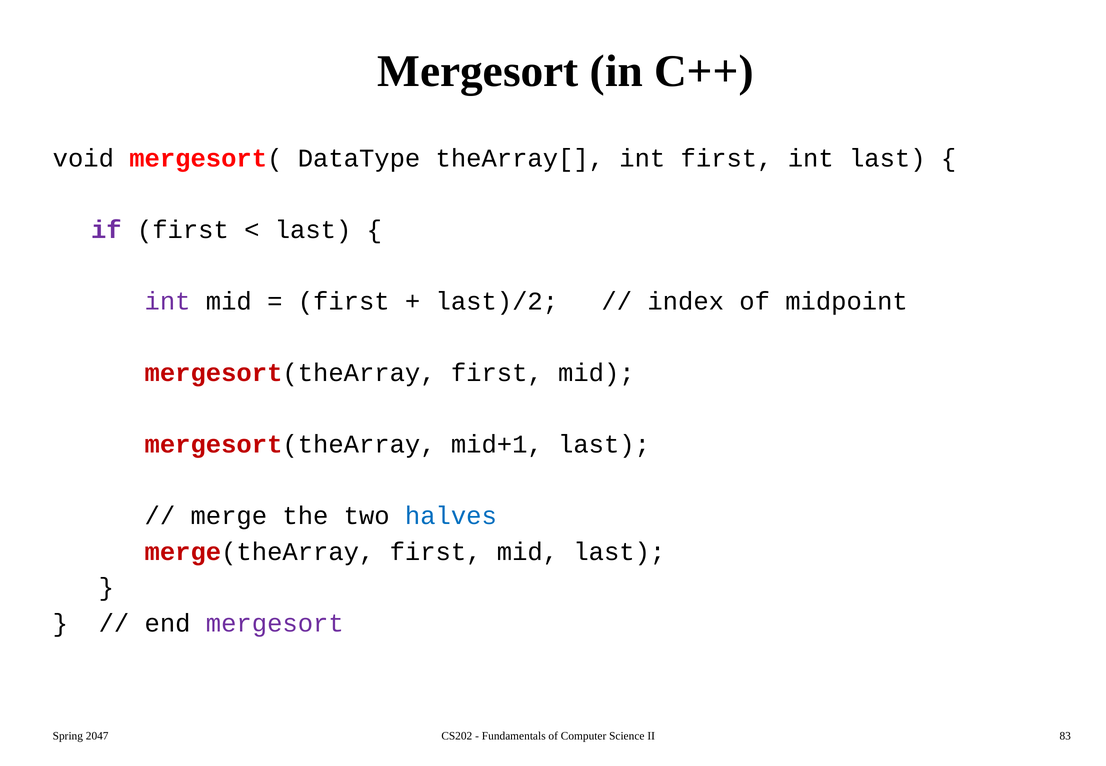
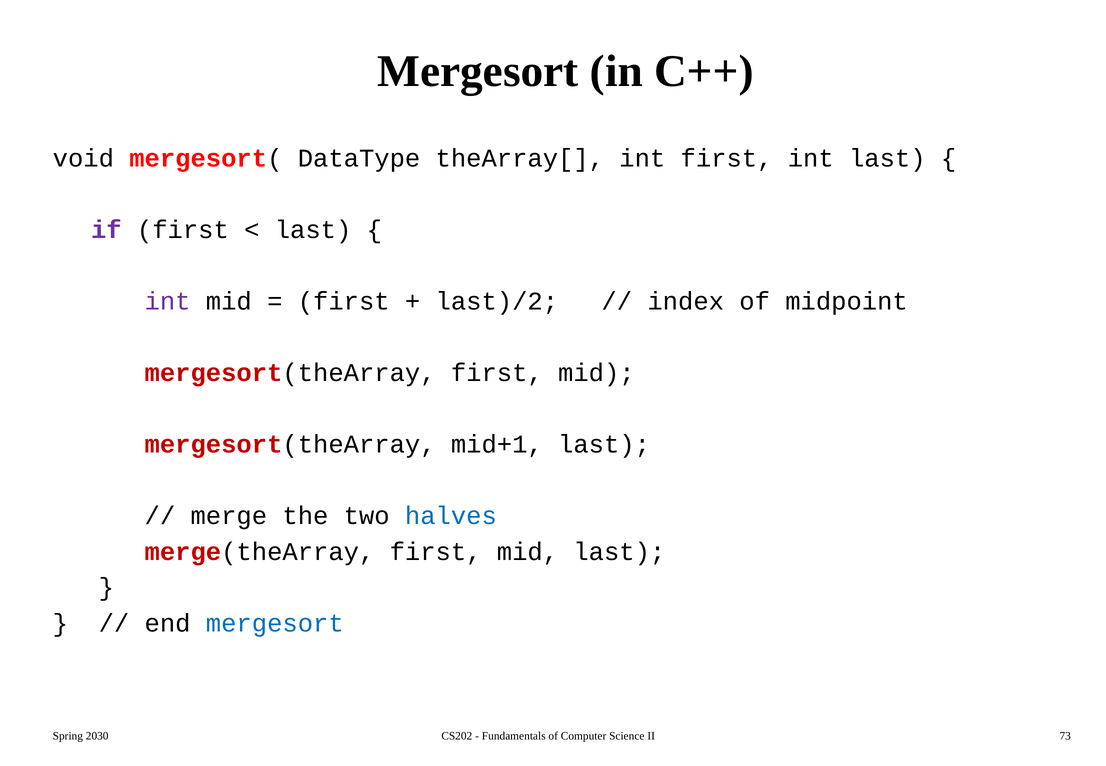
mergesort at (275, 623) colour: purple -> blue
2047: 2047 -> 2030
83: 83 -> 73
